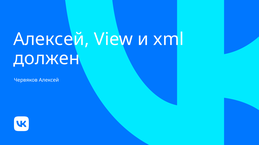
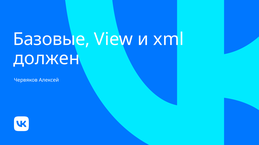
Алексей at (51, 39): Алексей -> Базовые
